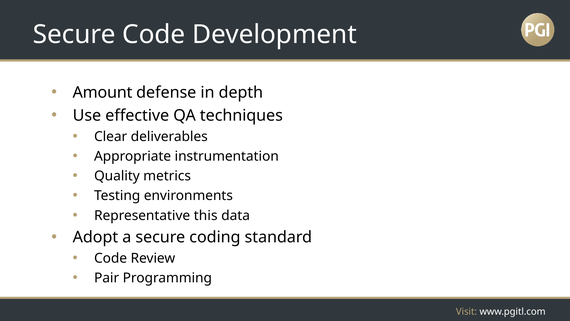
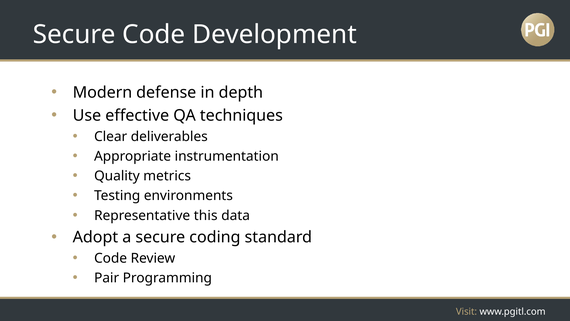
Amount: Amount -> Modern
